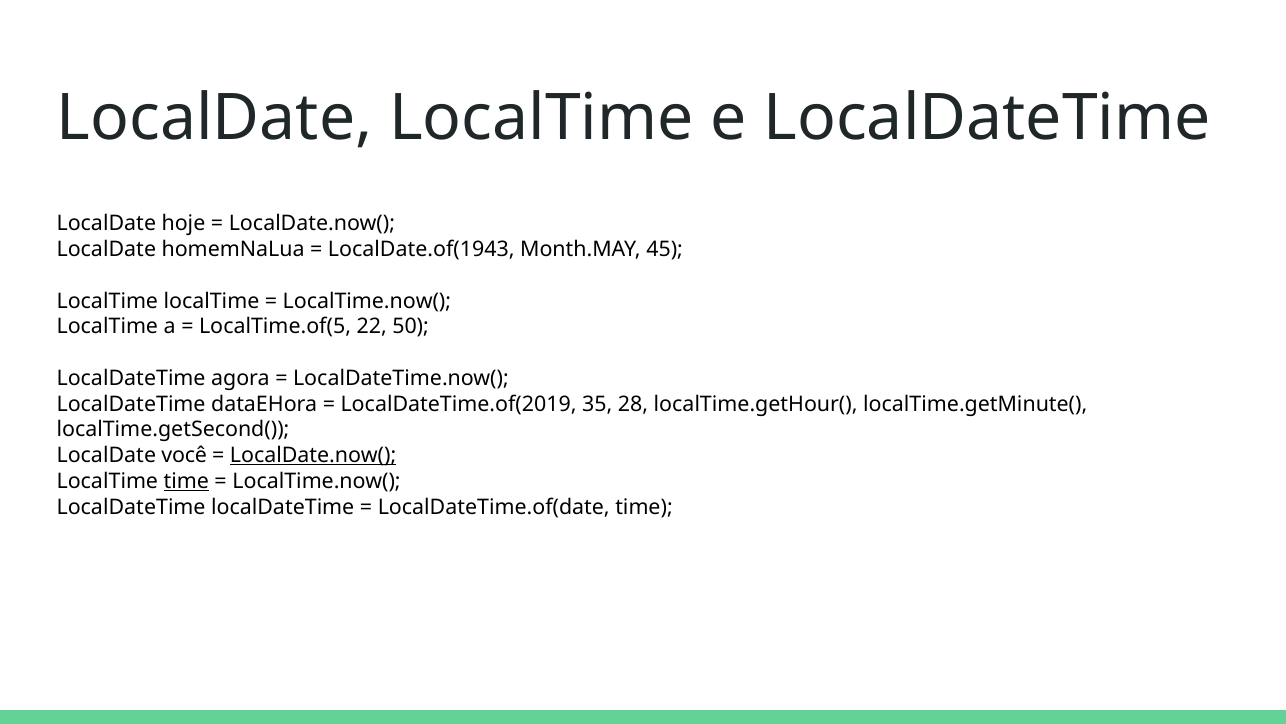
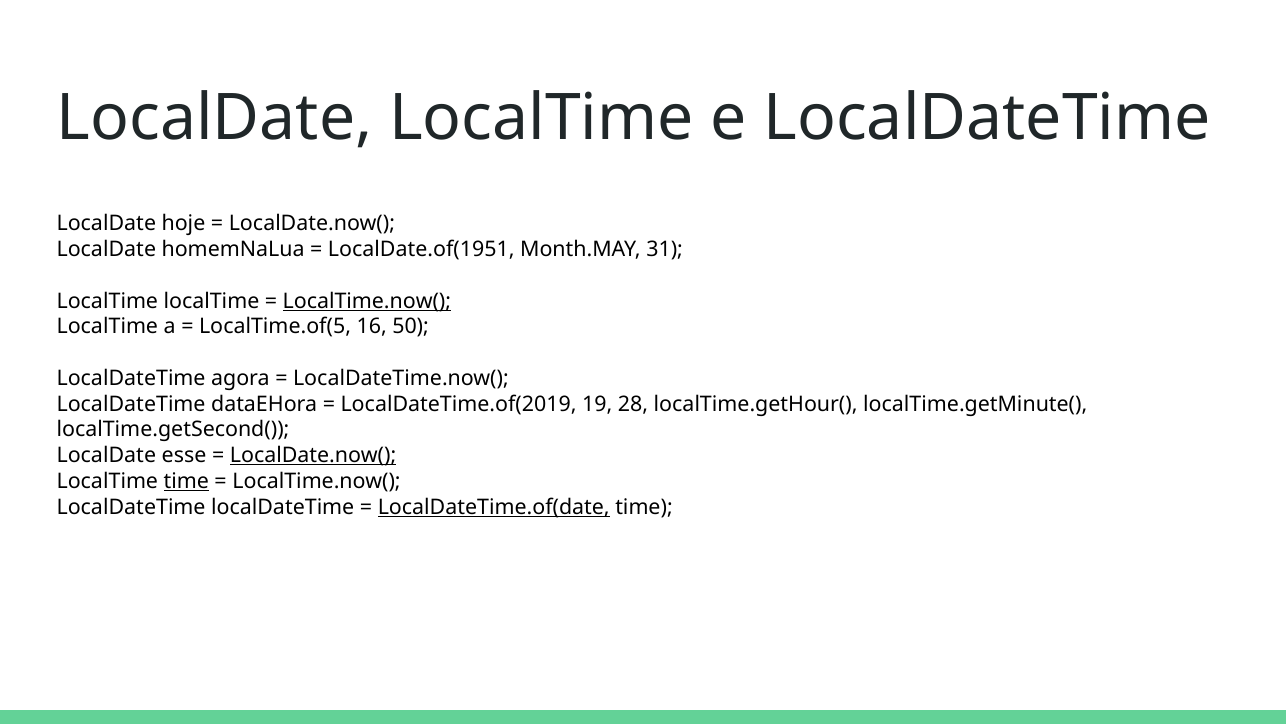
LocalDate.of(1943: LocalDate.of(1943 -> LocalDate.of(1951
45: 45 -> 31
LocalTime.now( at (367, 301) underline: none -> present
22: 22 -> 16
35: 35 -> 19
você: você -> esse
LocalDateTime.of(date underline: none -> present
